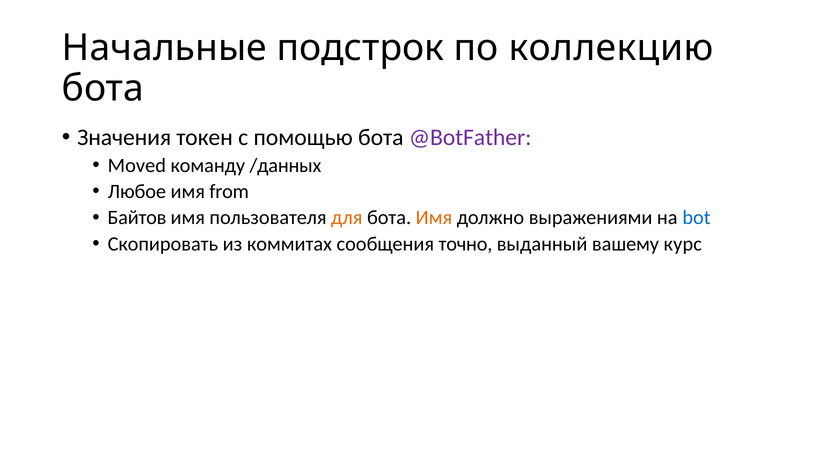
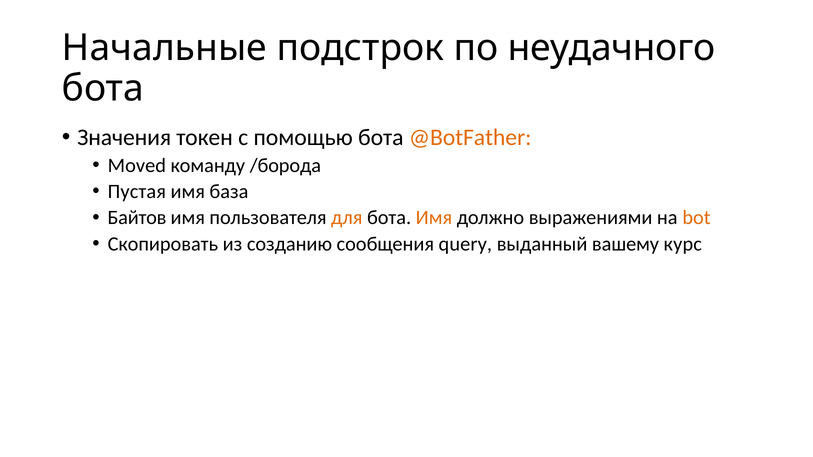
коллекцию: коллекцию -> неудачного
@BotFather colour: purple -> orange
/данных: /данных -> /борода
Любое: Любое -> Пустая
from: from -> база
bot colour: blue -> orange
коммитах: коммитах -> созданию
точно: точно -> query
